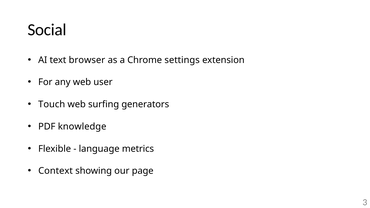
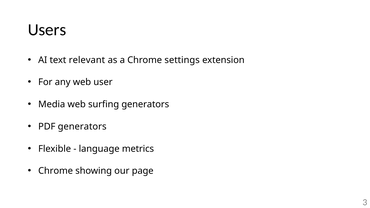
Social: Social -> Users
browser: browser -> relevant
Touch: Touch -> Media
PDF knowledge: knowledge -> generators
Context at (56, 171): Context -> Chrome
